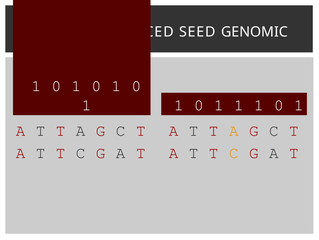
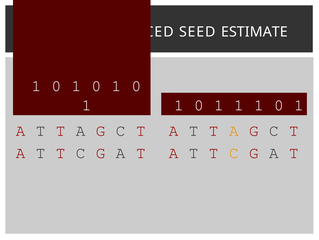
GENOMIC: GENOMIC -> ESTIMATE
